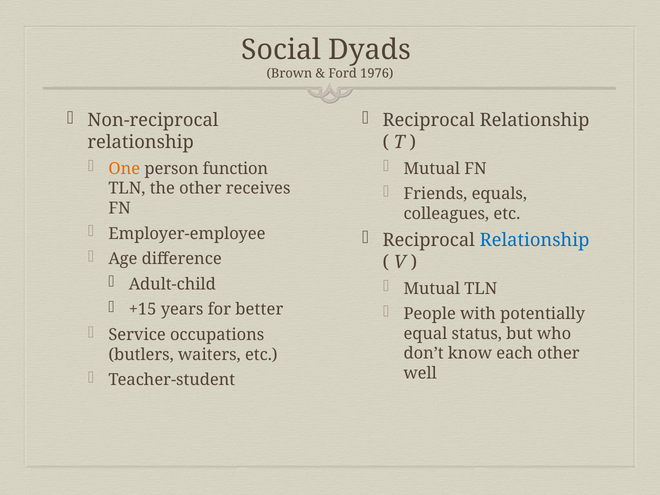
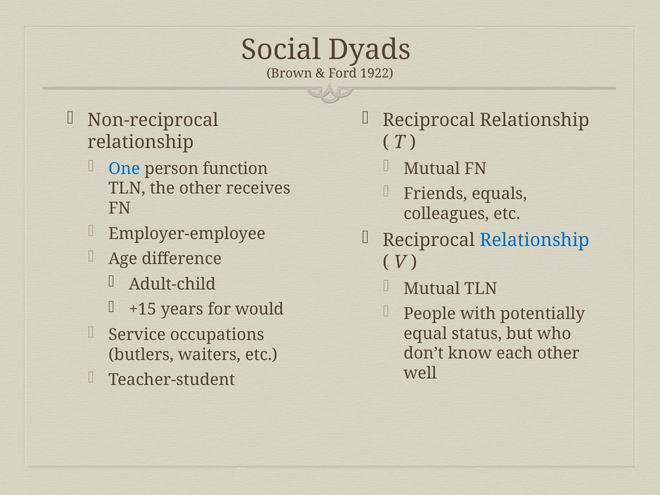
1976: 1976 -> 1922
One colour: orange -> blue
better: better -> would
